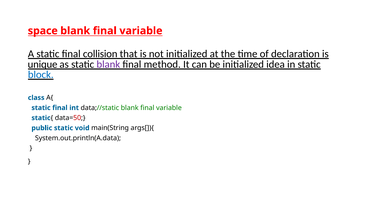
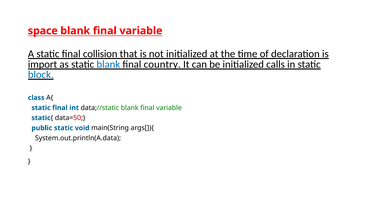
unique: unique -> import
blank at (108, 64) colour: purple -> blue
method: method -> country
idea: idea -> calls
